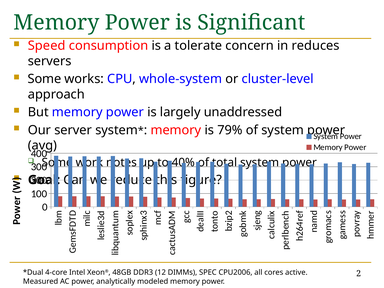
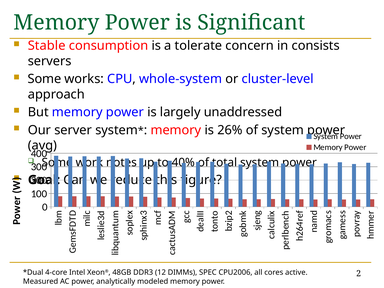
Speed: Speed -> Stable
reduces: reduces -> consists
79%: 79% -> 26%
